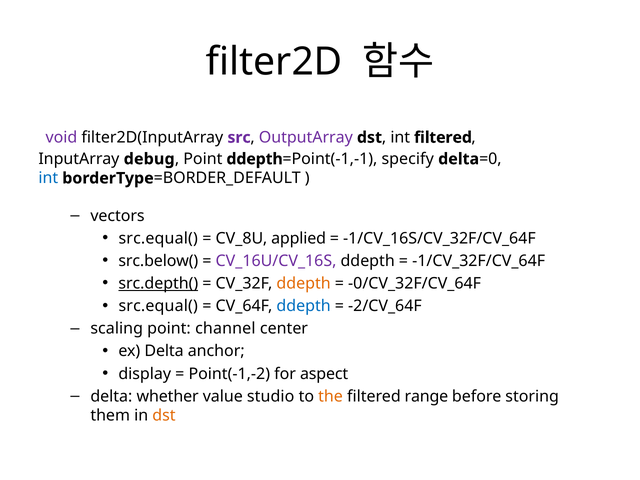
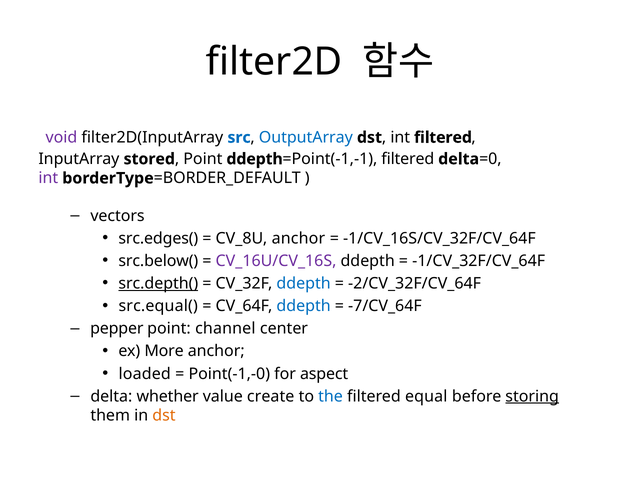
src colour: purple -> blue
OutputArray colour: purple -> blue
debug: debug -> stored
specify at (408, 159): specify -> filtered
int at (48, 178) colour: blue -> purple
src.equal( at (158, 238): src.equal( -> src.edges(
CV_8U applied: applied -> anchor
ddepth at (304, 283) colour: orange -> blue
-0/CV_32F/CV_64F: -0/CV_32F/CV_64F -> -2/CV_32F/CV_64F
-2/CV_64F: -2/CV_64F -> -7/CV_64F
scaling: scaling -> pepper
ex Delta: Delta -> More
display: display -> loaded
Point(-1,-2: Point(-1,-2 -> Point(-1,-0
studio: studio -> create
the colour: orange -> blue
range: range -> equal
storing underline: none -> present
